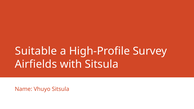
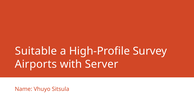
Airfields: Airfields -> Airports
with Sitsula: Sitsula -> Server
